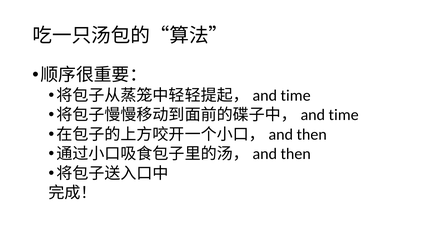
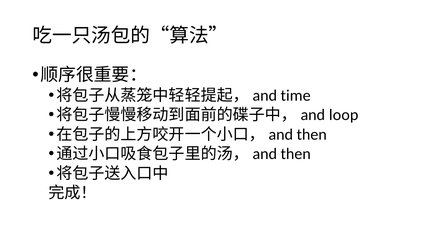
time at (344, 115): time -> loop
